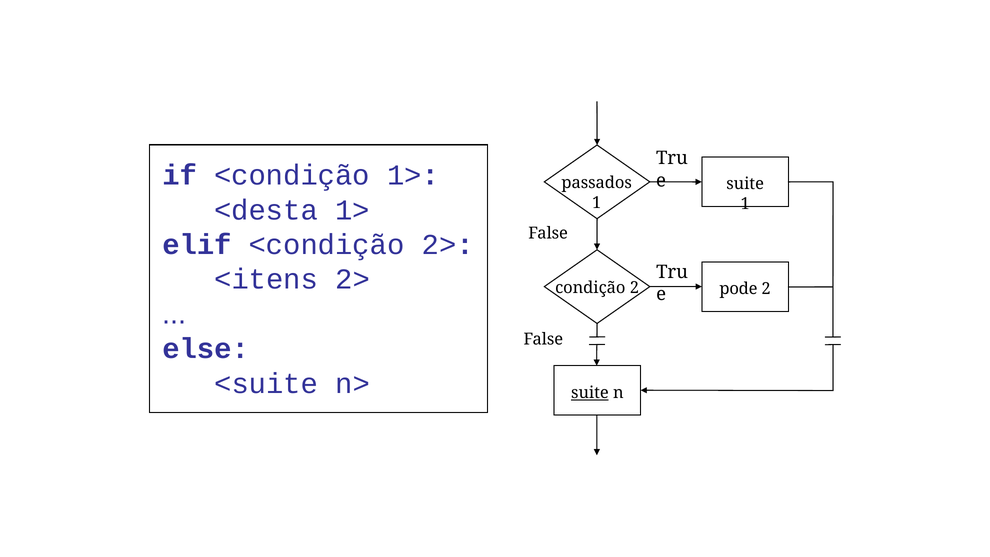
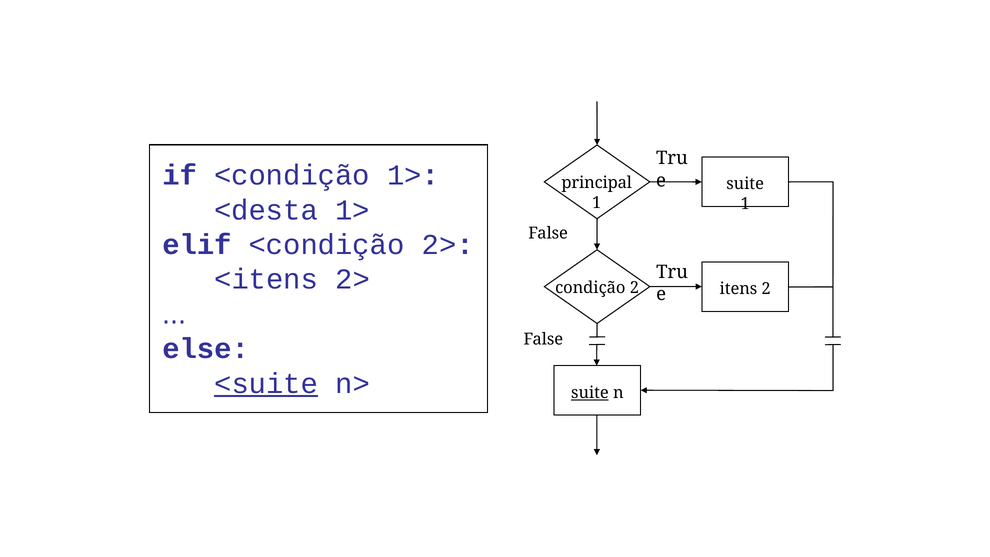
passados: passados -> principal
pode: pode -> itens
<suite underline: none -> present
